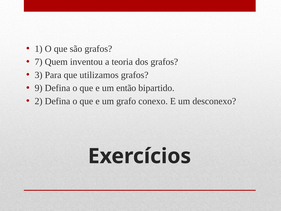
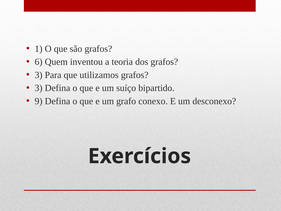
7: 7 -> 6
9 at (39, 88): 9 -> 3
então: então -> suíço
2: 2 -> 9
